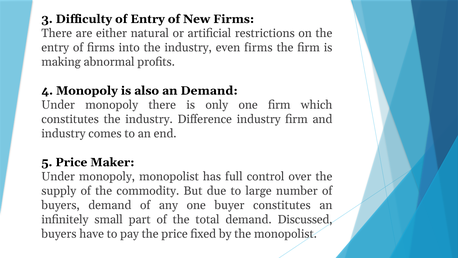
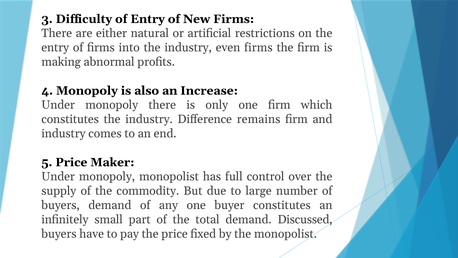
an Demand: Demand -> Increase
Difference industry: industry -> remains
